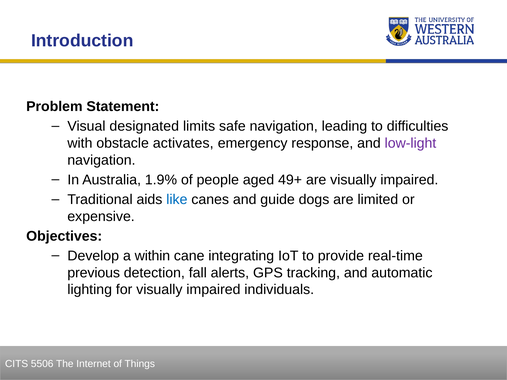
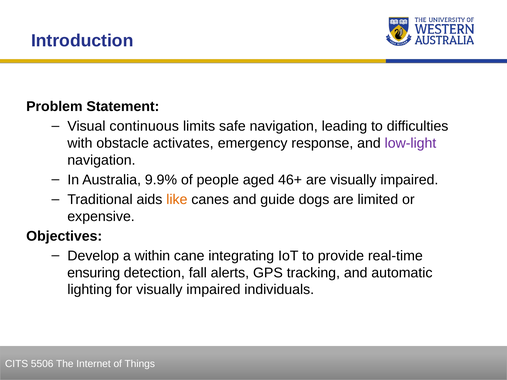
designated: designated -> continuous
1.9%: 1.9% -> 9.9%
49+: 49+ -> 46+
like colour: blue -> orange
previous: previous -> ensuring
